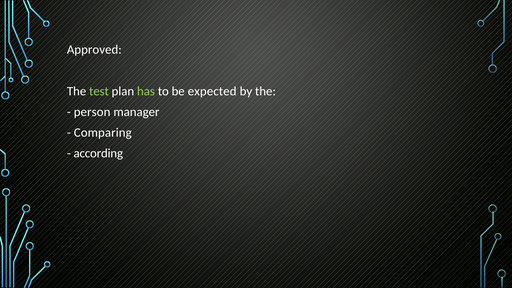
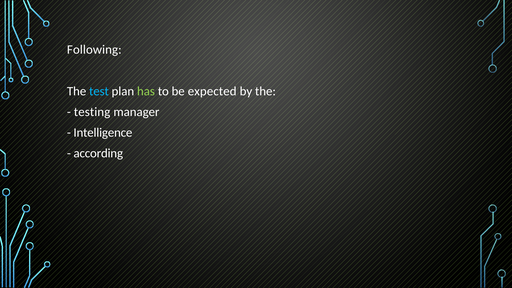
Approved: Approved -> Following
test colour: light green -> light blue
person: person -> testing
Comparing: Comparing -> Intelligence
